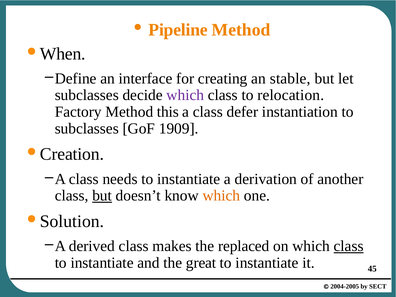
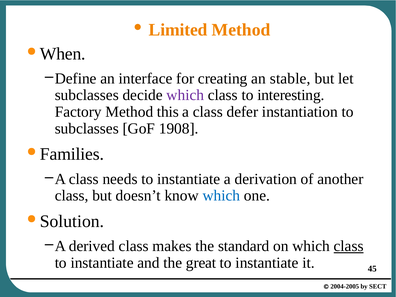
Pipeline: Pipeline -> Limited
relocation: relocation -> interesting
1909: 1909 -> 1908
Creation: Creation -> Families
but at (102, 196) underline: present -> none
which at (221, 196) colour: orange -> blue
replaced: replaced -> standard
